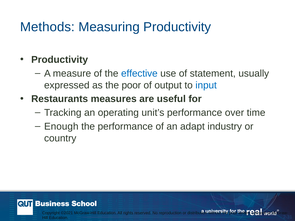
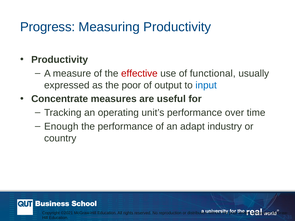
Methods: Methods -> Progress
effective colour: blue -> red
statement: statement -> functional
Restaurants: Restaurants -> Concentrate
